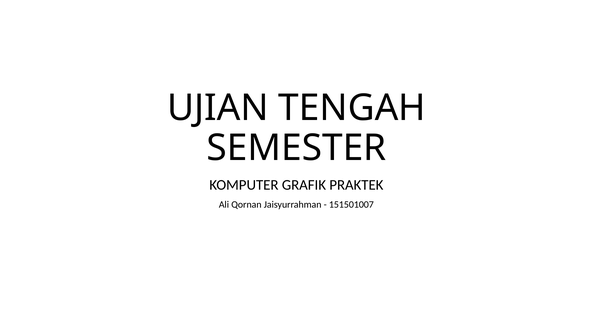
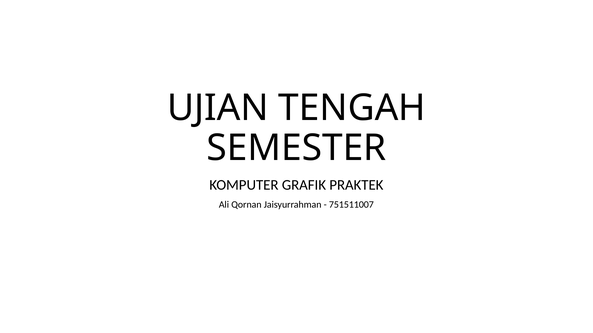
151501007: 151501007 -> 751511007
